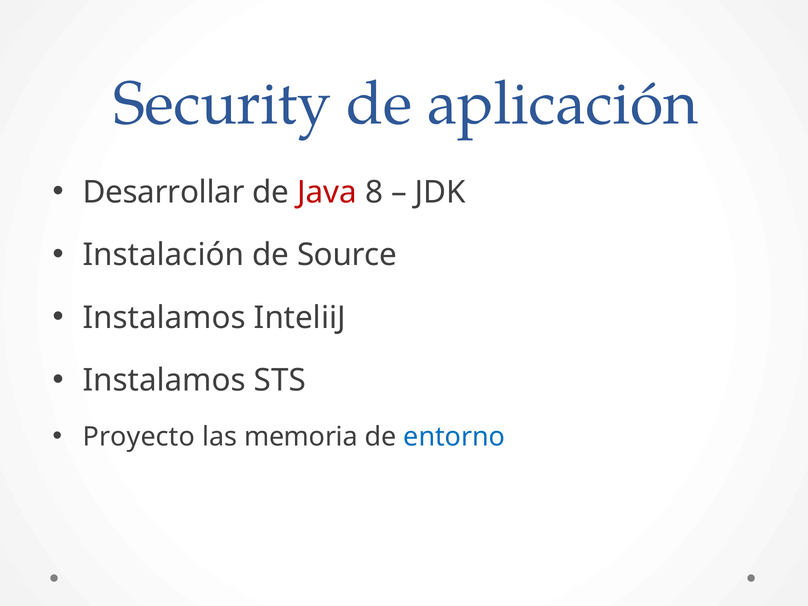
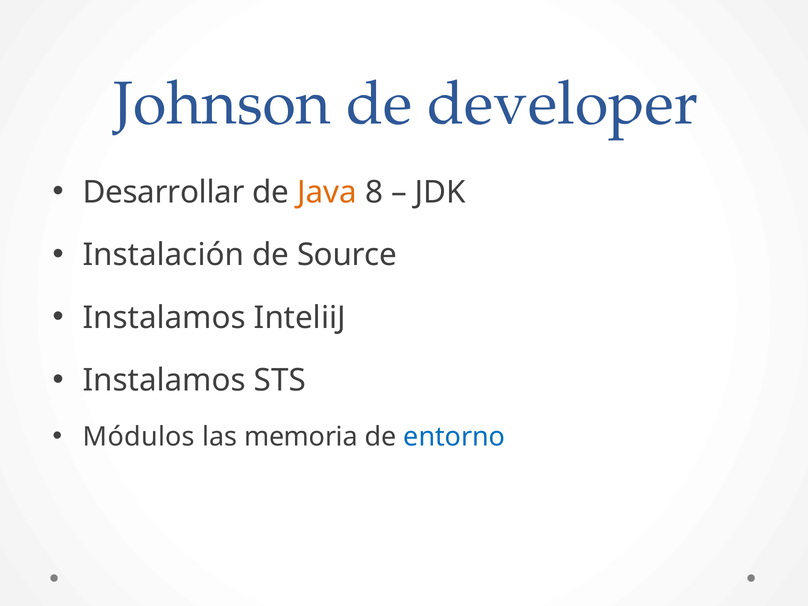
Security: Security -> Johnson
aplicación: aplicación -> developer
Java colour: red -> orange
Proyecto: Proyecto -> Módulos
